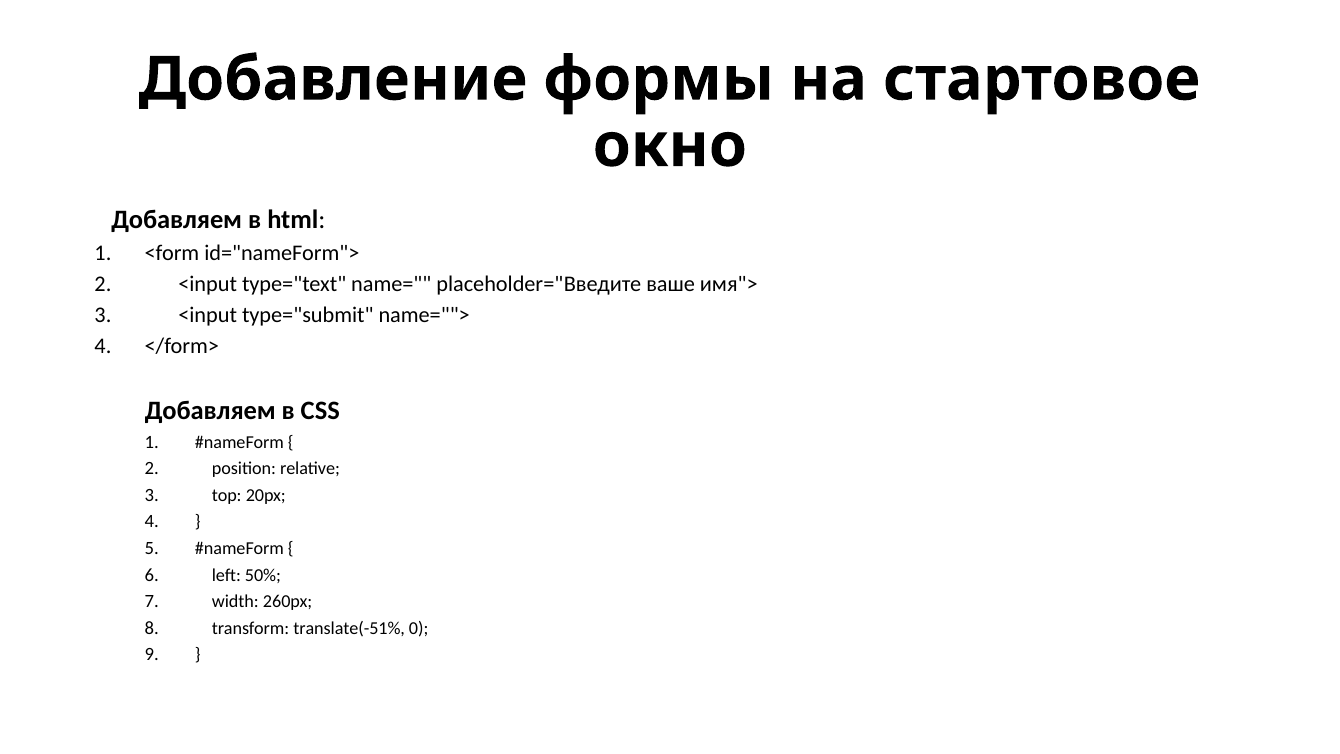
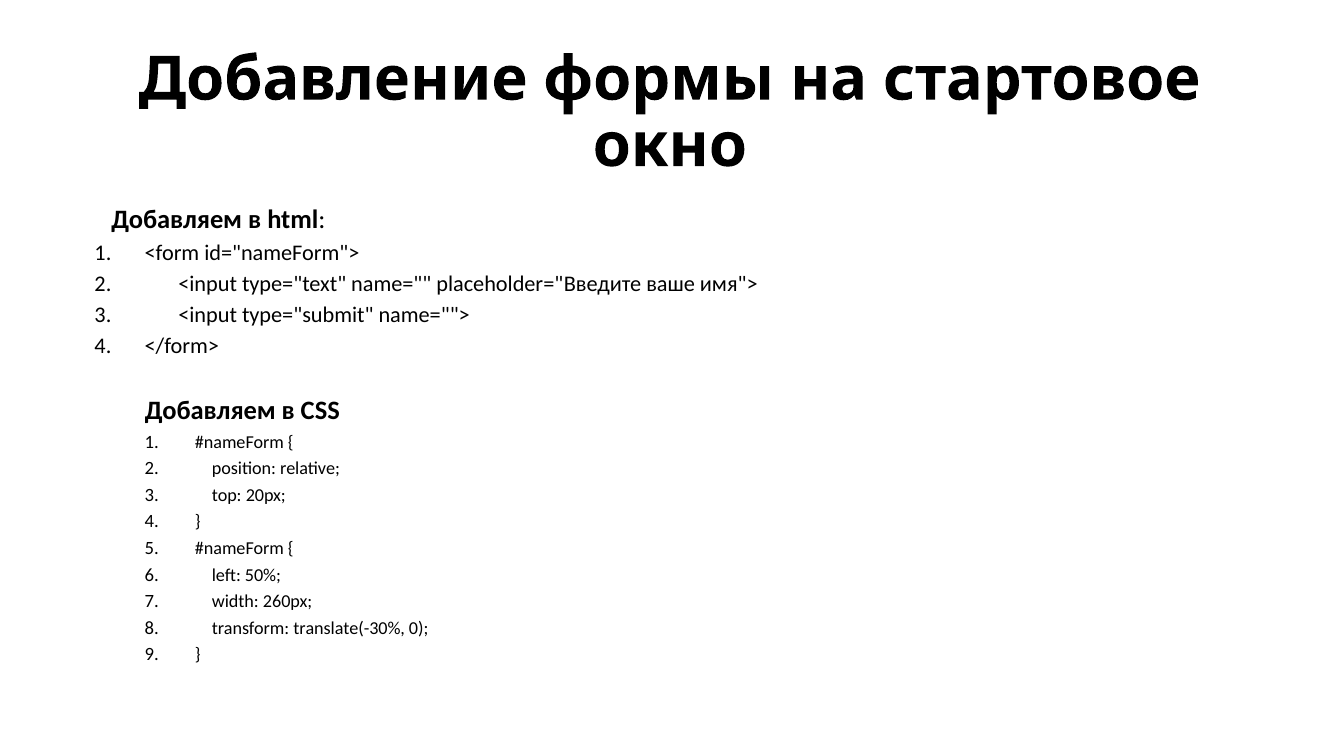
translate(-51%: translate(-51% -> translate(-30%
